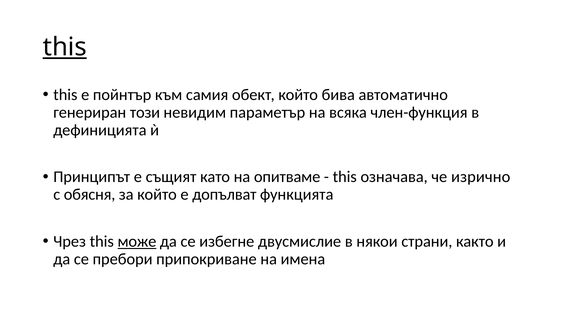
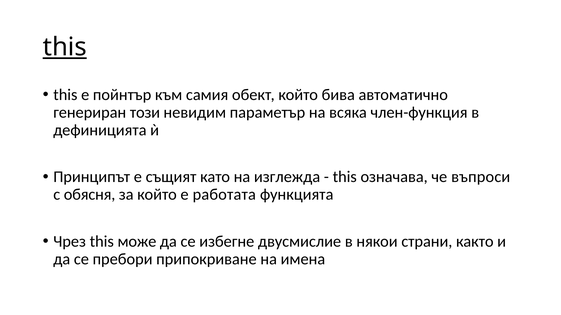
опитваме: опитваме -> изглежда
изрично: изрично -> въпроси
допълват: допълват -> работата
може underline: present -> none
